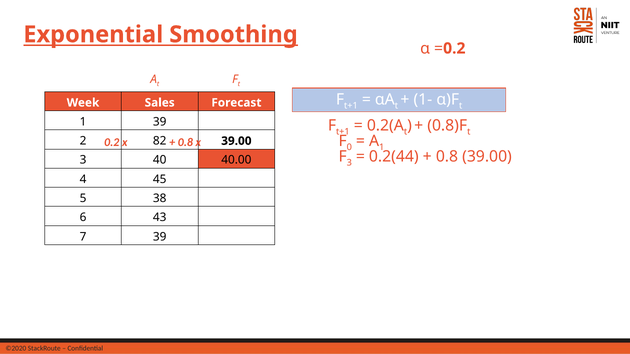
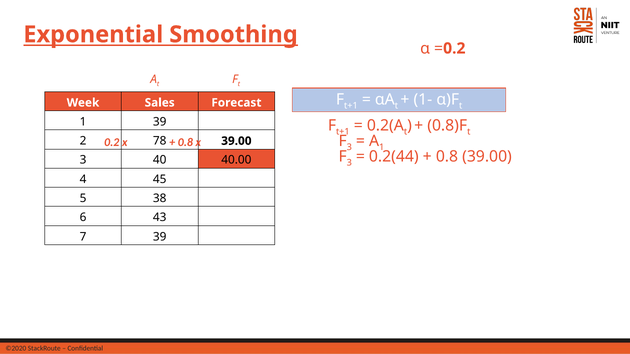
0 at (349, 148): 0 -> 3
82: 82 -> 78
